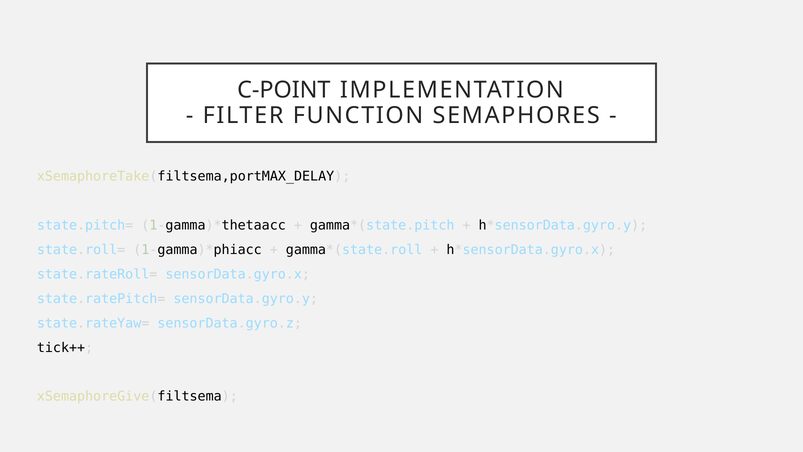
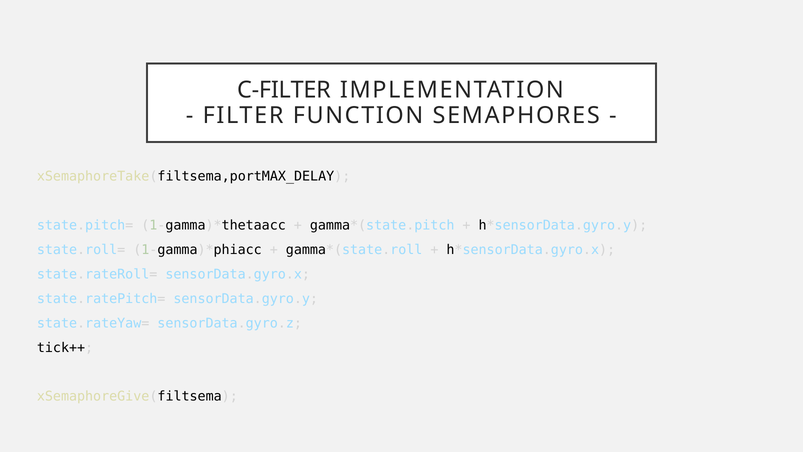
C-POINT: C-POINT -> C-FILTER
